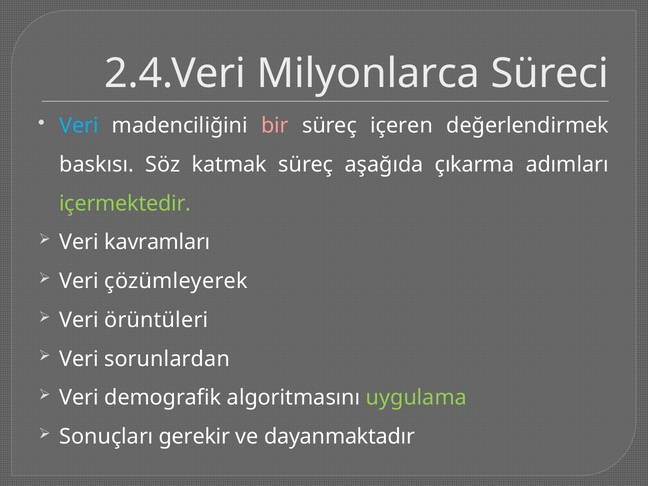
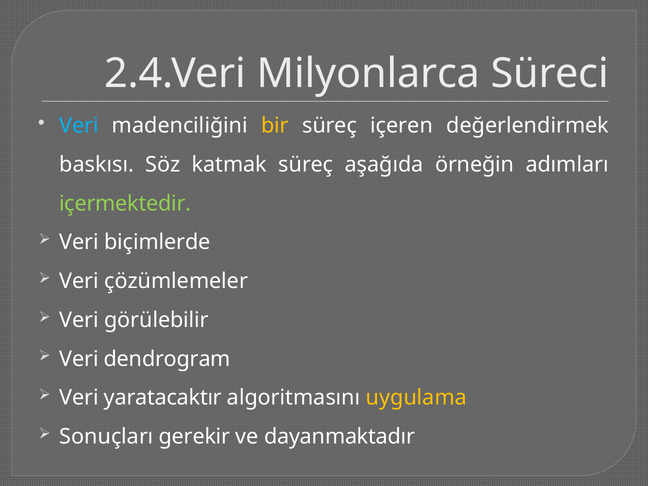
bir colour: pink -> yellow
çıkarma: çıkarma -> örneğin
kavramları: kavramları -> biçimlerde
çözümleyerek: çözümleyerek -> çözümlemeler
örüntüleri: örüntüleri -> görülebilir
sorunlardan: sorunlardan -> dendrogram
demografik: demografik -> yaratacaktır
uygulama colour: light green -> yellow
